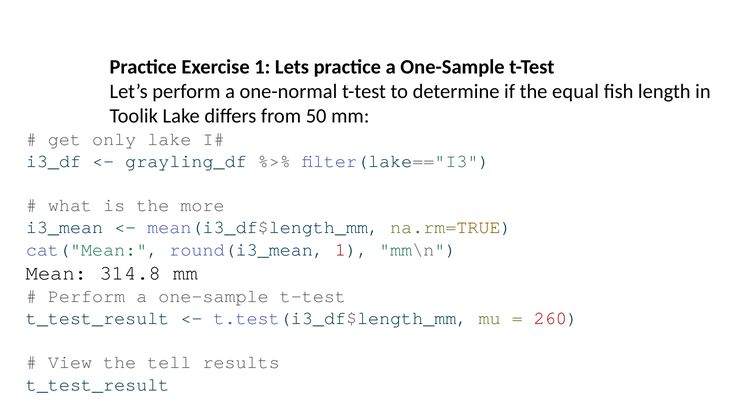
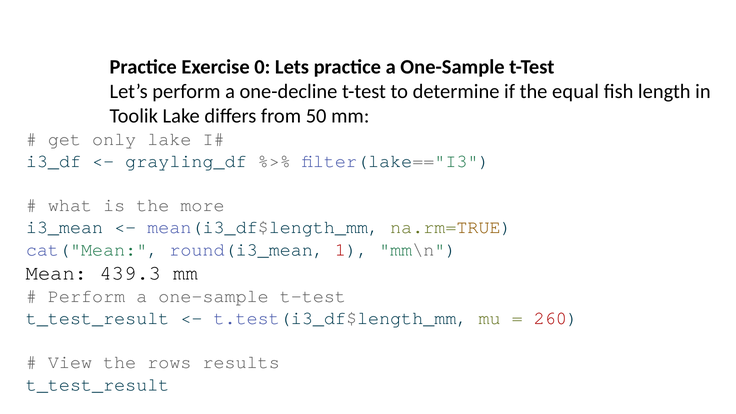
Exercise 1: 1 -> 0
one-normal: one-normal -> one-decline
314.8: 314.8 -> 439.3
the tell: tell -> rows
